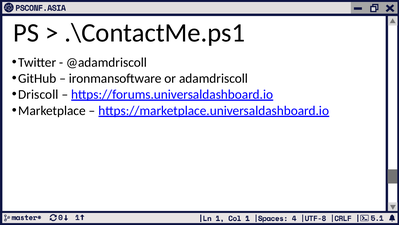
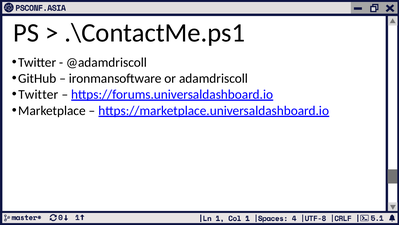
Driscoll at (38, 94): Driscoll -> Twitter
